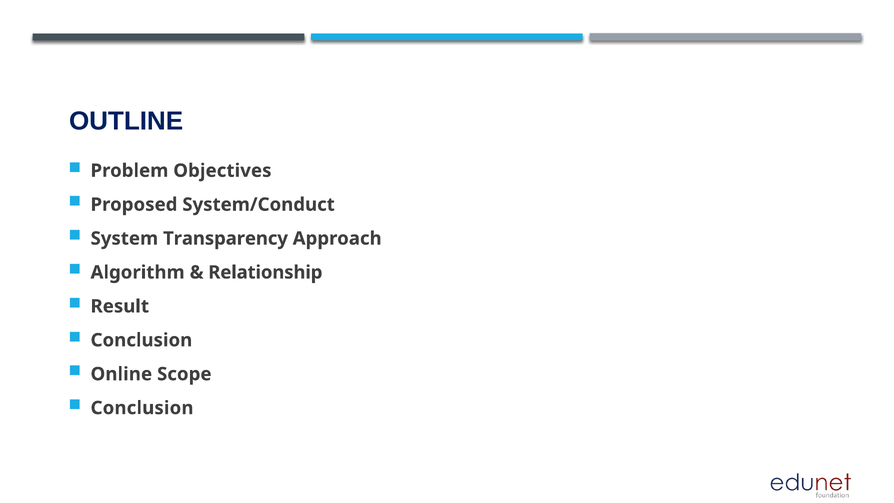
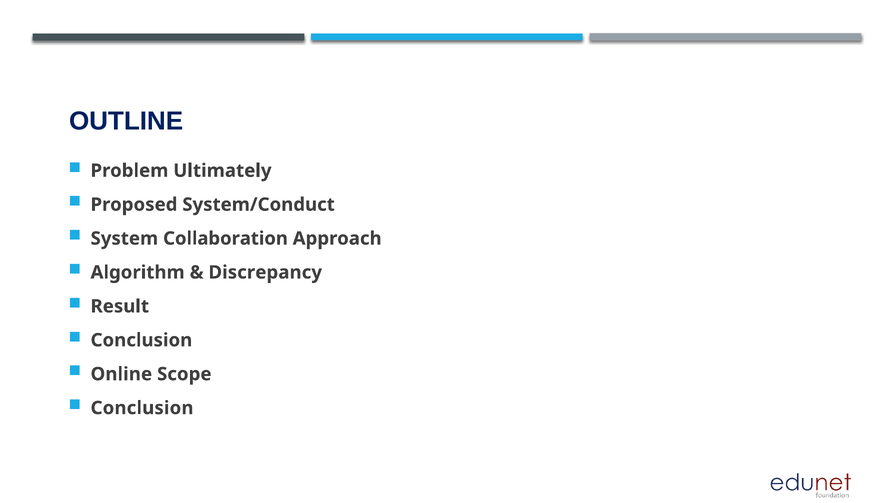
Objectives: Objectives -> Ultimately
Transparency: Transparency -> Collaboration
Relationship: Relationship -> Discrepancy
